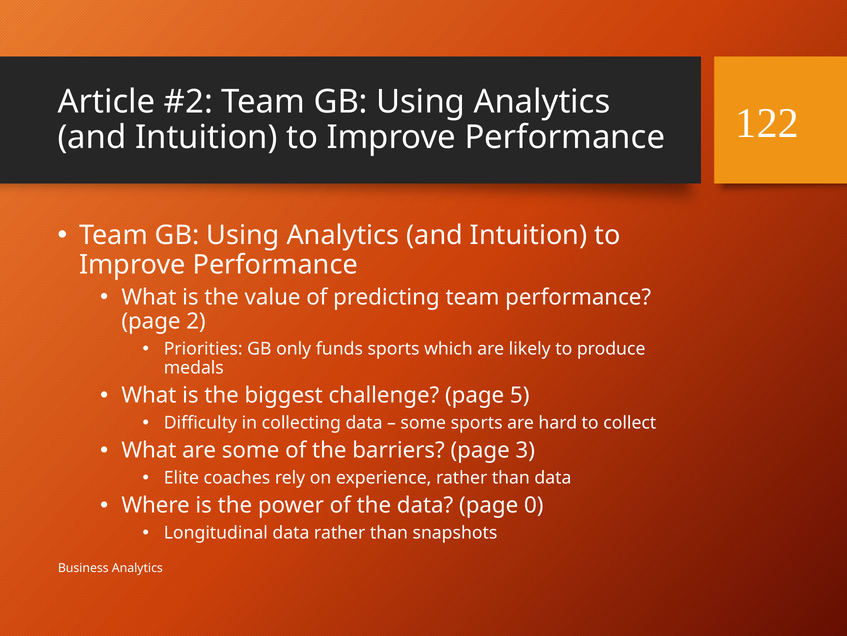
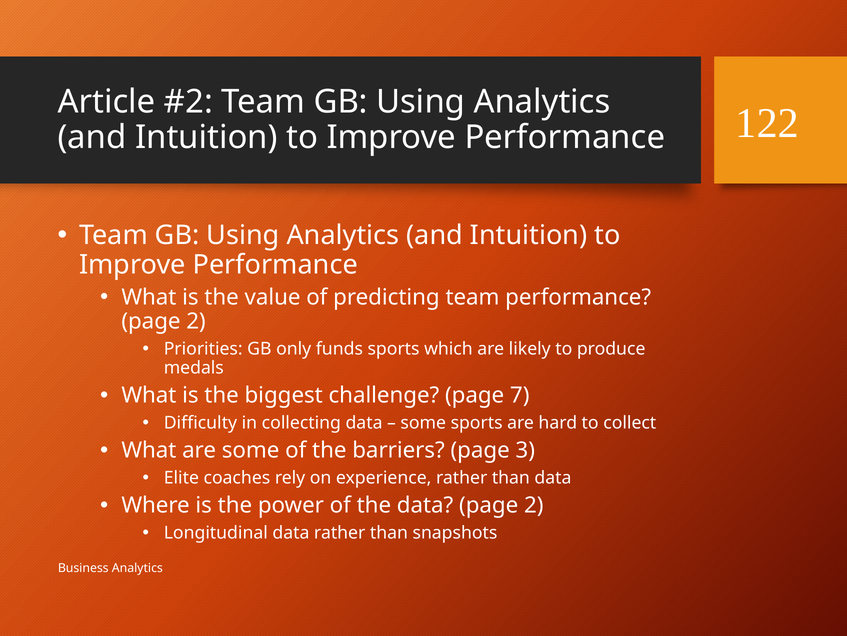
5: 5 -> 7
data page 0: 0 -> 2
